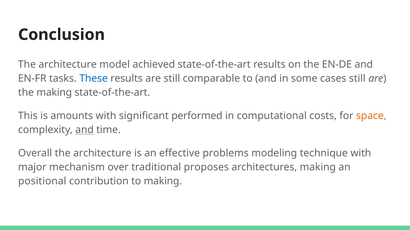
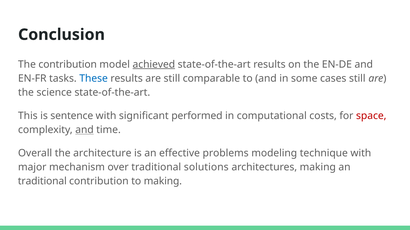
architecture at (68, 64): architecture -> contribution
achieved underline: none -> present
the making: making -> science
amounts: amounts -> sentence
space colour: orange -> red
proposes: proposes -> solutions
positional at (42, 182): positional -> traditional
